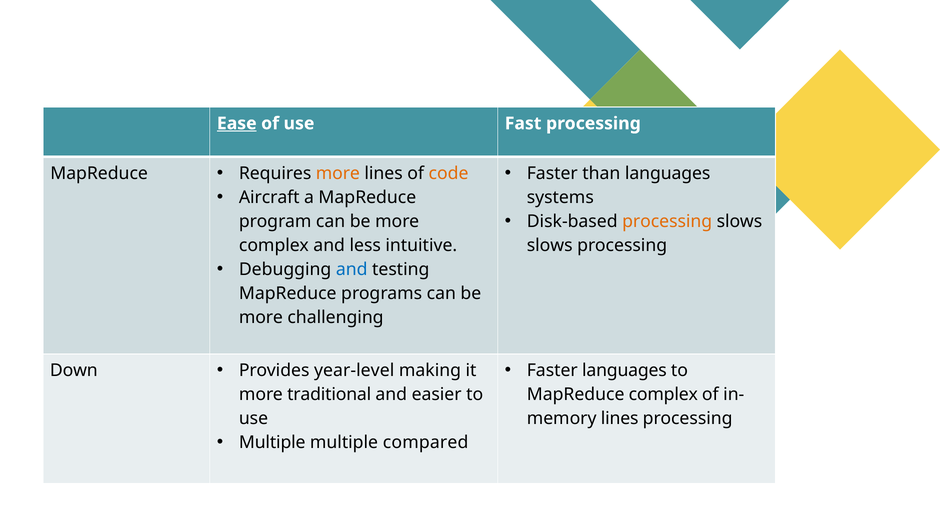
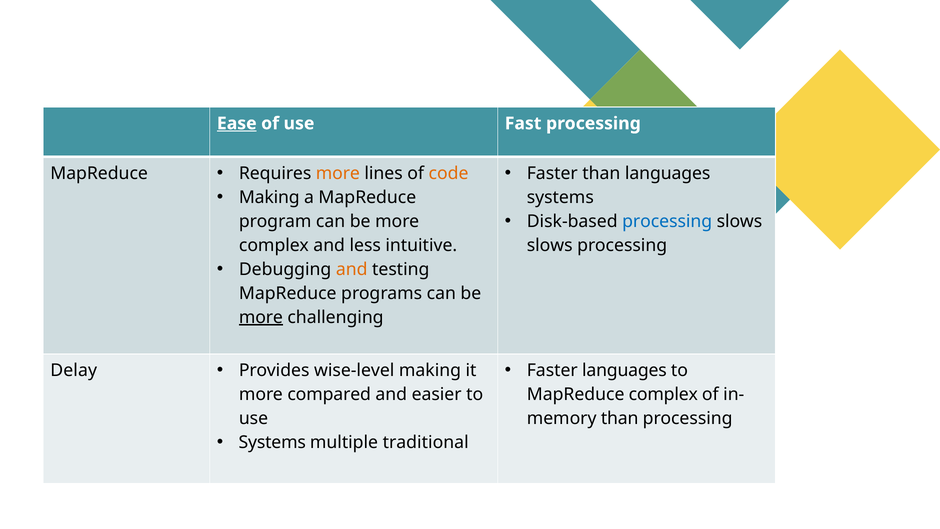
Aircraft at (269, 197): Aircraft -> Making
processing at (667, 221) colour: orange -> blue
and at (352, 269) colour: blue -> orange
more at (261, 317) underline: none -> present
Down: Down -> Delay
year-level: year-level -> wise-level
traditional: traditional -> compared
lines at (620, 418): lines -> than
Multiple at (272, 442): Multiple -> Systems
compared: compared -> traditional
